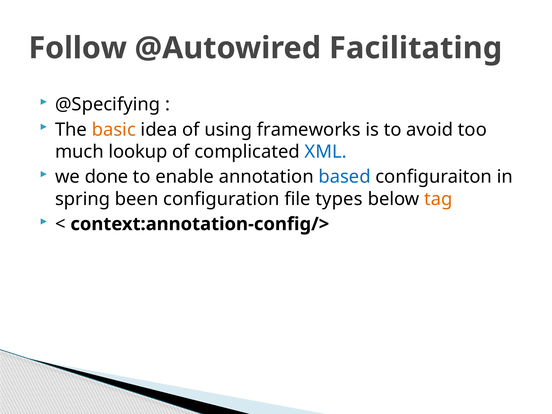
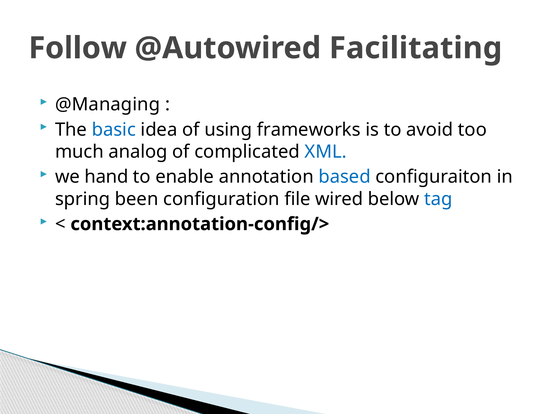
@Specifying: @Specifying -> @Managing
basic colour: orange -> blue
lookup: lookup -> analog
done: done -> hand
types: types -> wired
tag colour: orange -> blue
